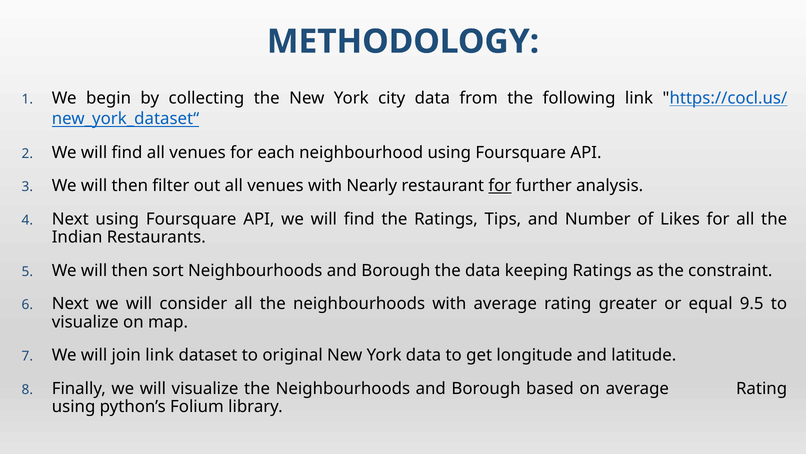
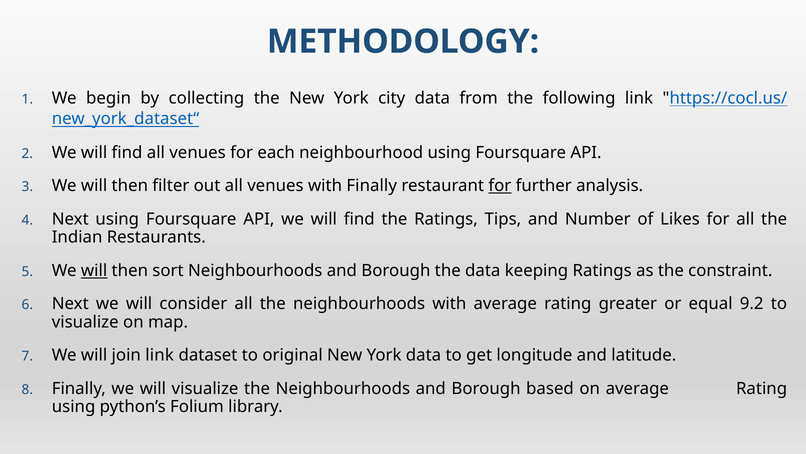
with Nearly: Nearly -> Finally
will at (94, 270) underline: none -> present
9.5: 9.5 -> 9.2
